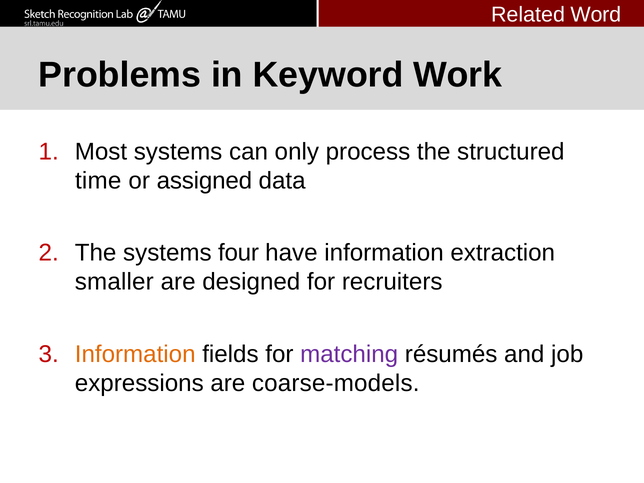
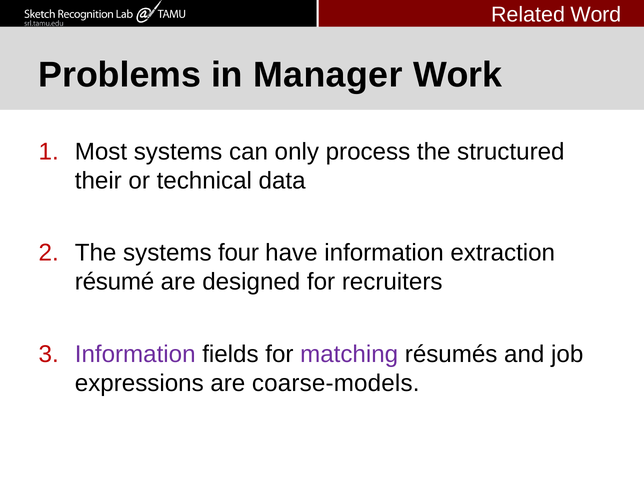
Keyword: Keyword -> Manager
time: time -> their
assigned: assigned -> technical
smaller: smaller -> résumé
Information at (135, 354) colour: orange -> purple
